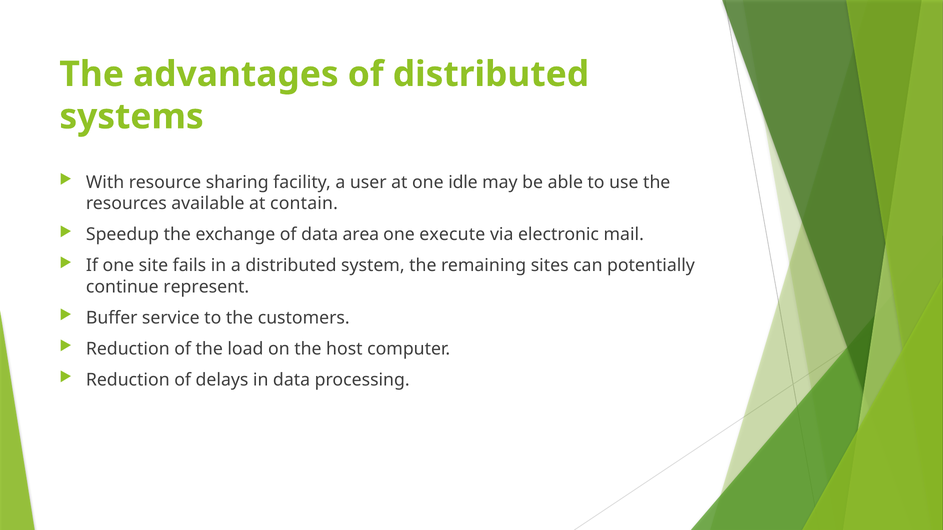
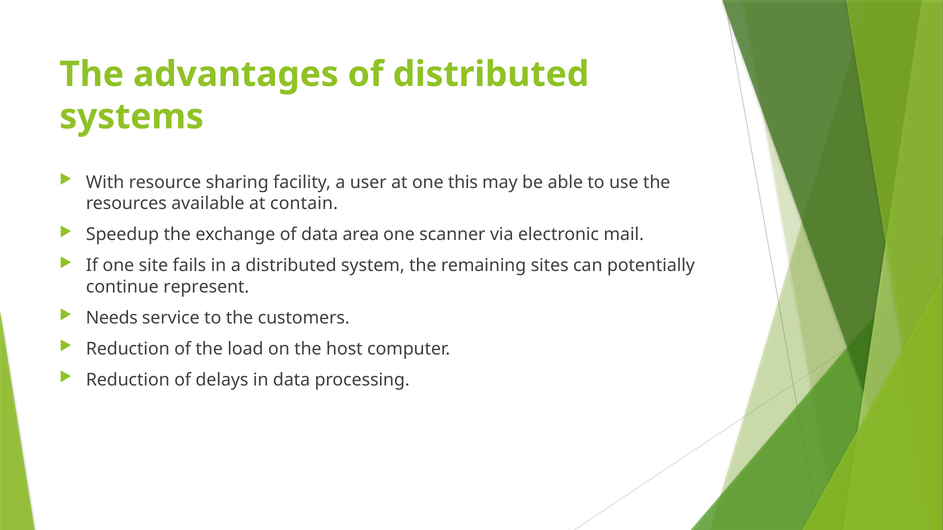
idle: idle -> this
execute: execute -> scanner
Buffer: Buffer -> Needs
